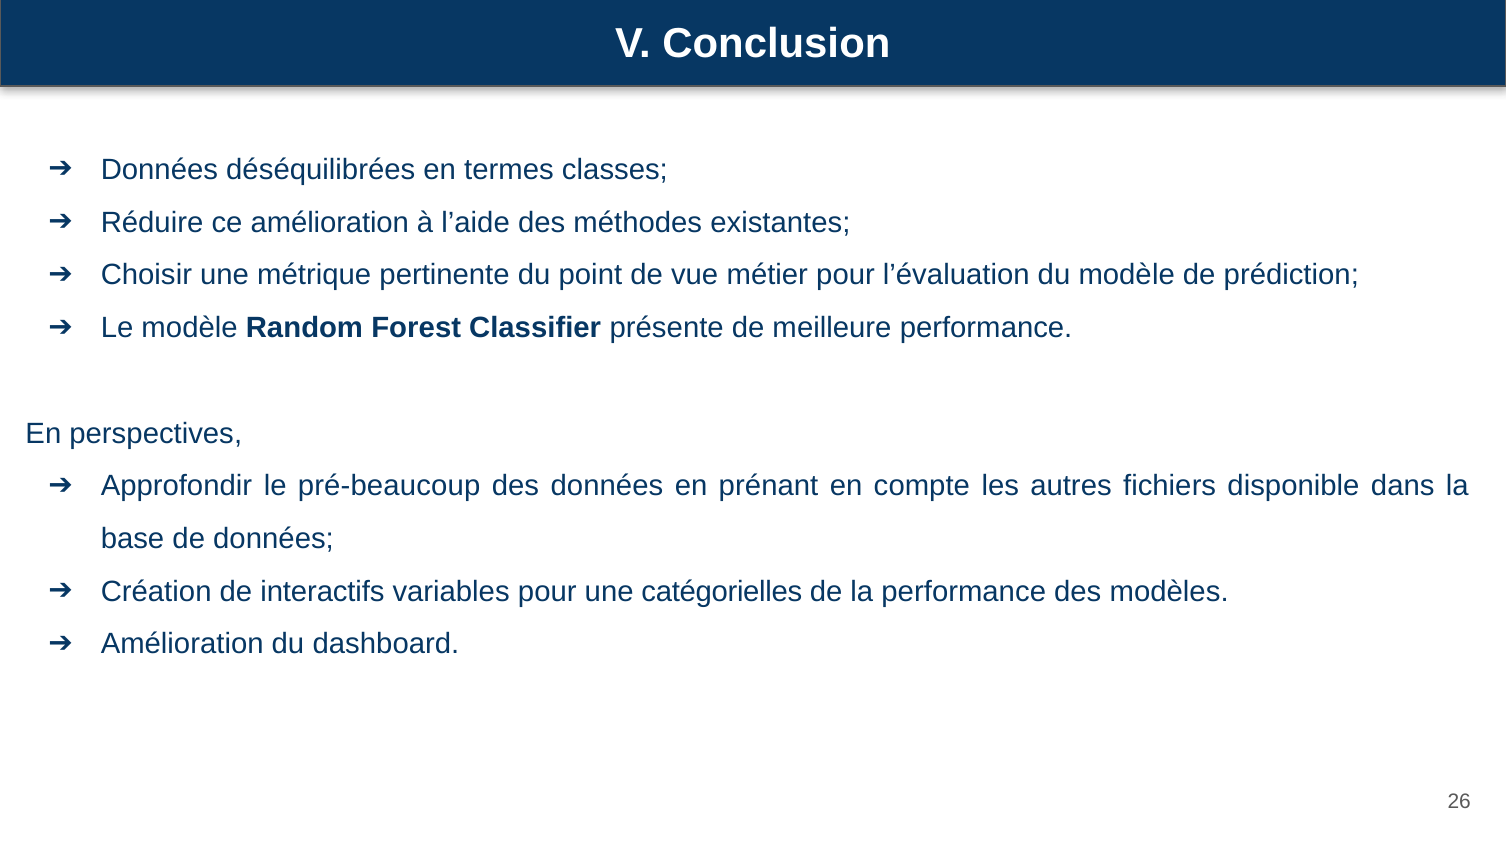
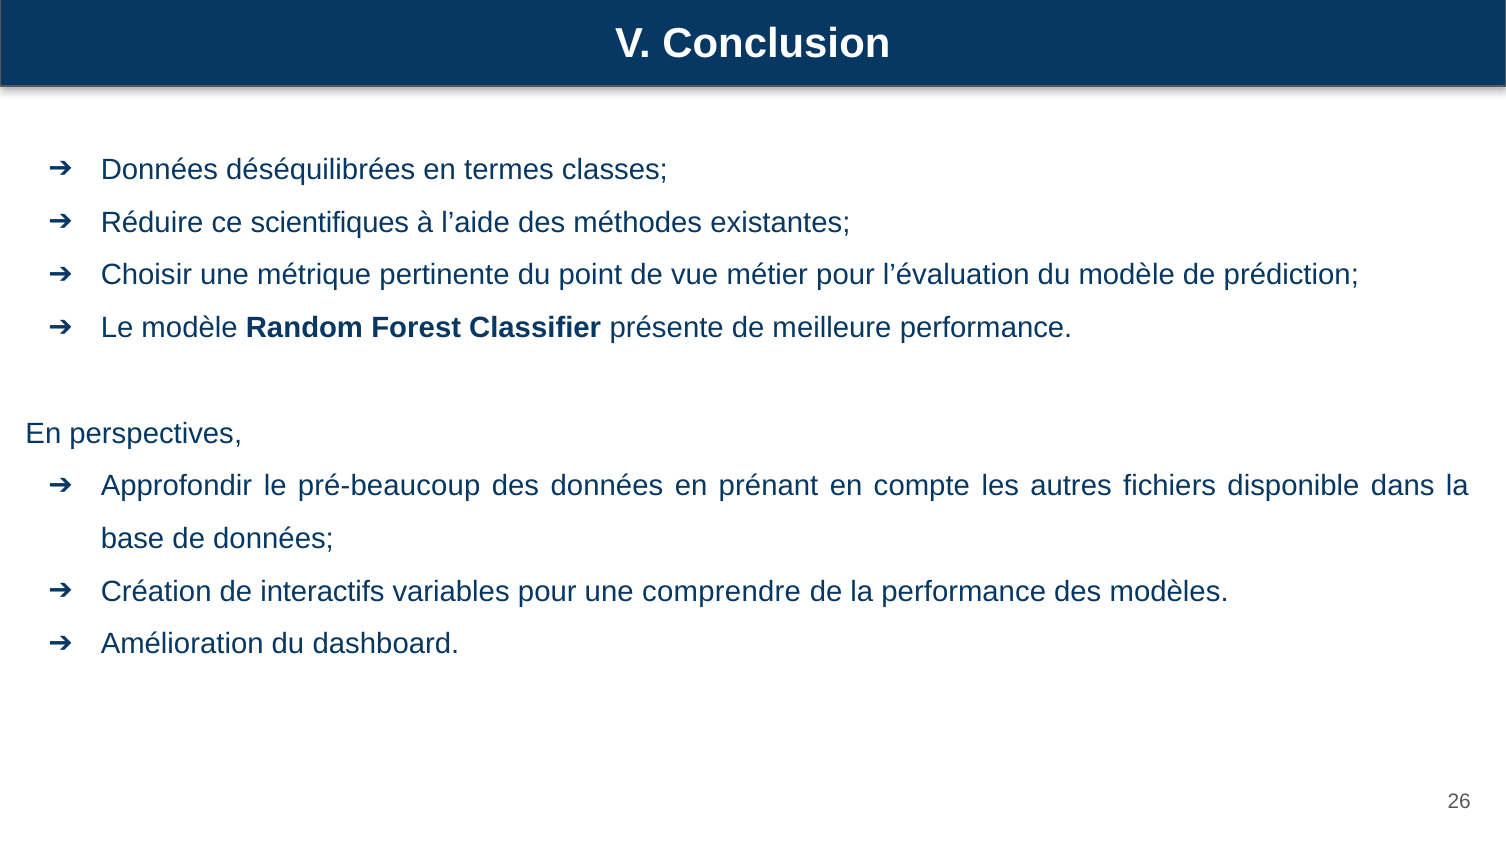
ce amélioration: amélioration -> scientifiques
catégorielles: catégorielles -> comprendre
